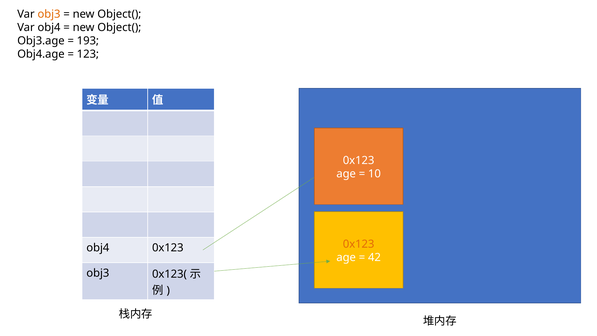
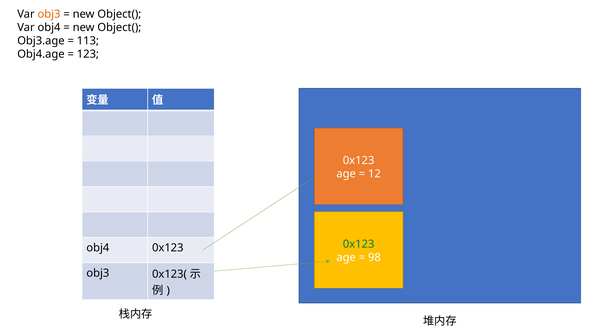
193: 193 -> 113
10: 10 -> 12
0x123 at (359, 244) colour: orange -> green
42: 42 -> 98
